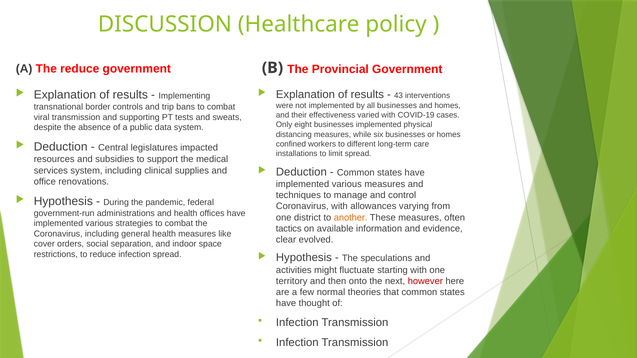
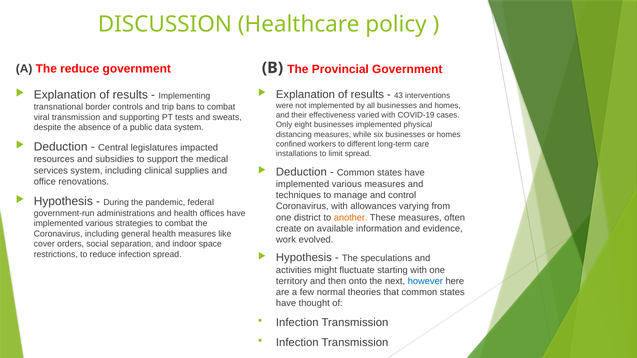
tactics: tactics -> create
clear: clear -> work
however colour: red -> blue
